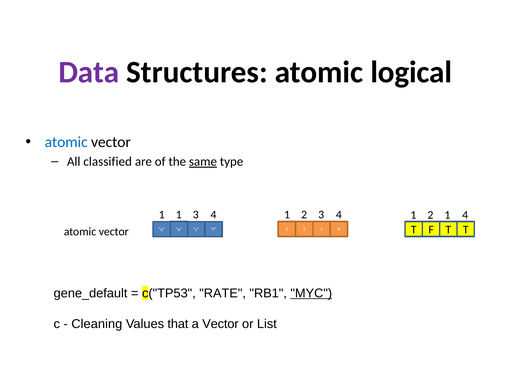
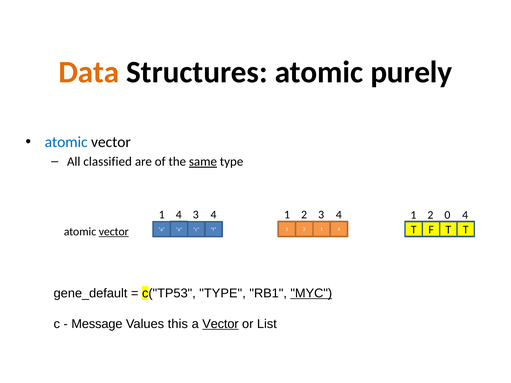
Data colour: purple -> orange
logical: logical -> purely
1 at (179, 215): 1 -> 4
1 at (447, 215): 1 -> 0
vector at (114, 232) underline: none -> present
c("TP53 RATE: RATE -> TYPE
Cleaning: Cleaning -> Message
that: that -> this
Vector at (220, 324) underline: none -> present
